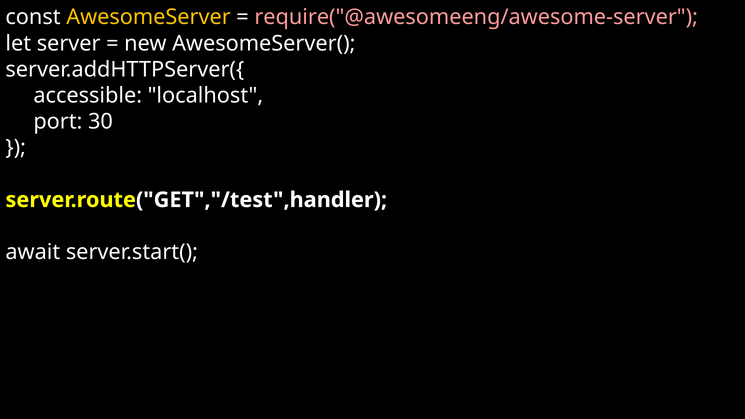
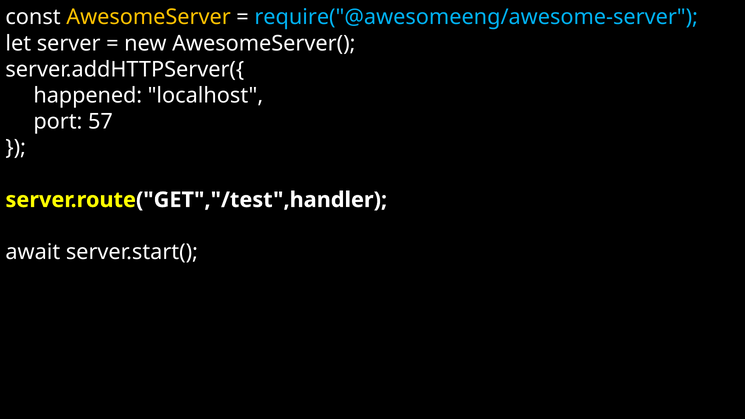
require("@awesomeeng/awesome-server colour: pink -> light blue
accessible: accessible -> happened
30: 30 -> 57
